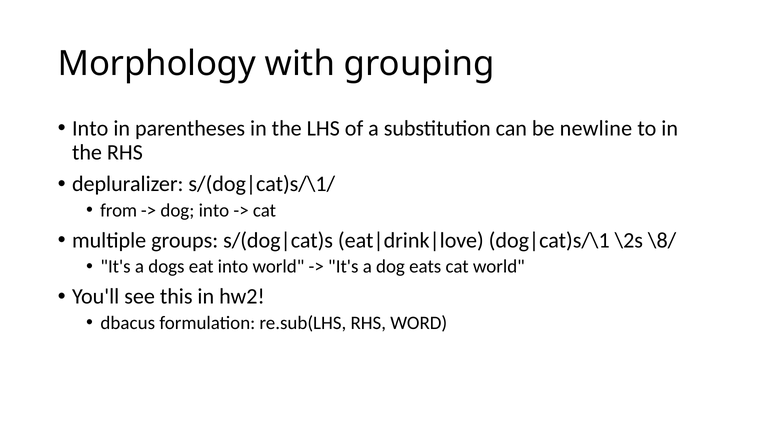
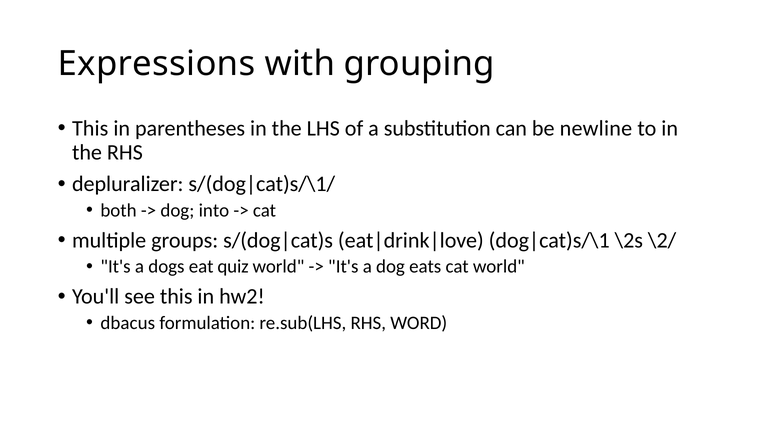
Morphology: Morphology -> Expressions
Into at (90, 128): Into -> This
from: from -> both
\8/: \8/ -> \2/
eat into: into -> quiz
